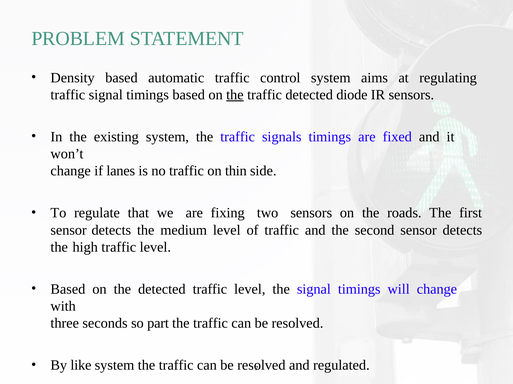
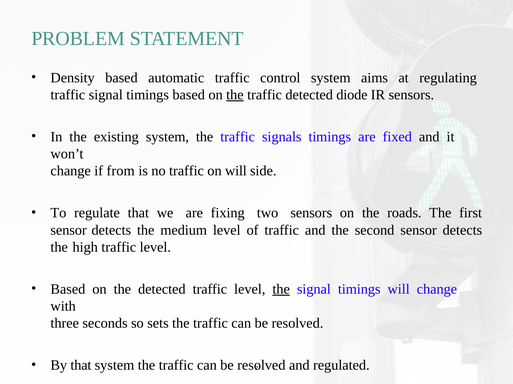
lanes: lanes -> from
on thin: thin -> will
the at (281, 290) underline: none -> present
part: part -> sets
By like: like -> that
